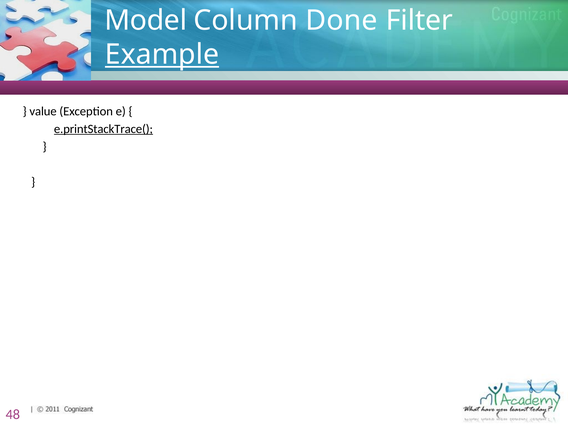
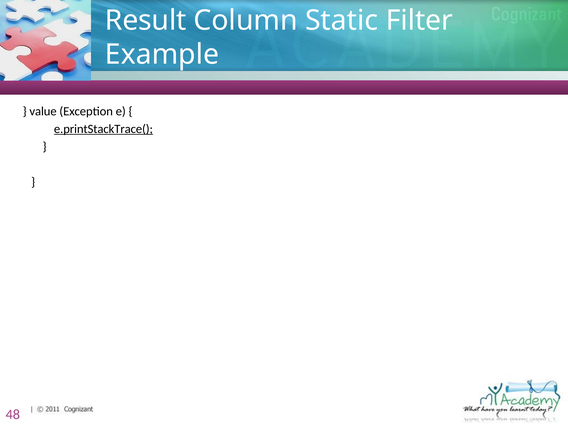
Model: Model -> Result
Done: Done -> Static
Example underline: present -> none
